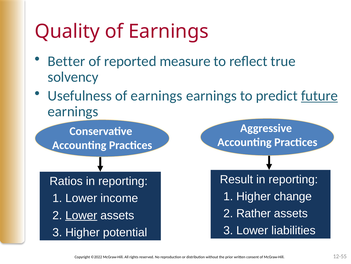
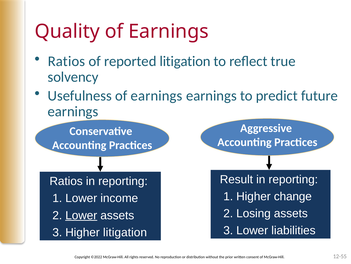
Better at (66, 61): Better -> Ratios
reported measure: measure -> litigation
future underline: present -> none
Rather: Rather -> Losing
Higher potential: potential -> litigation
